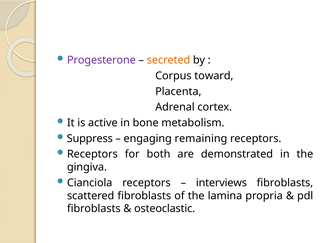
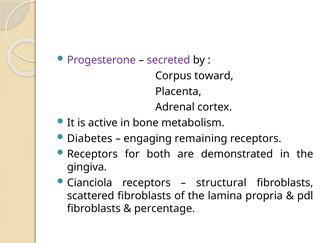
secreted colour: orange -> purple
Suppress: Suppress -> Diabetes
interviews: interviews -> structural
osteoclastic: osteoclastic -> percentage
